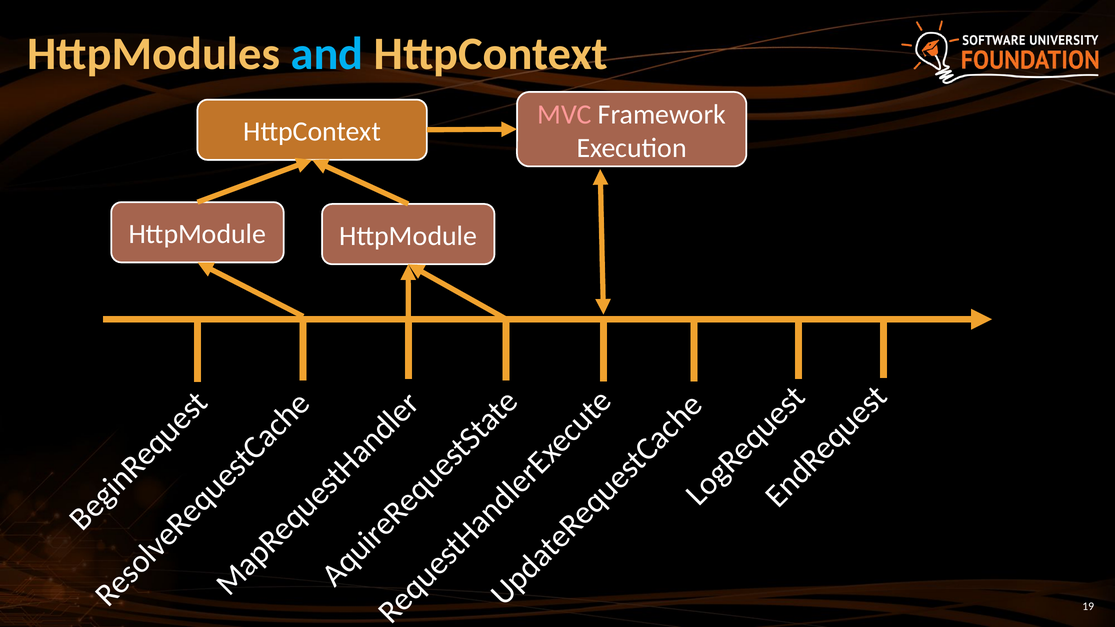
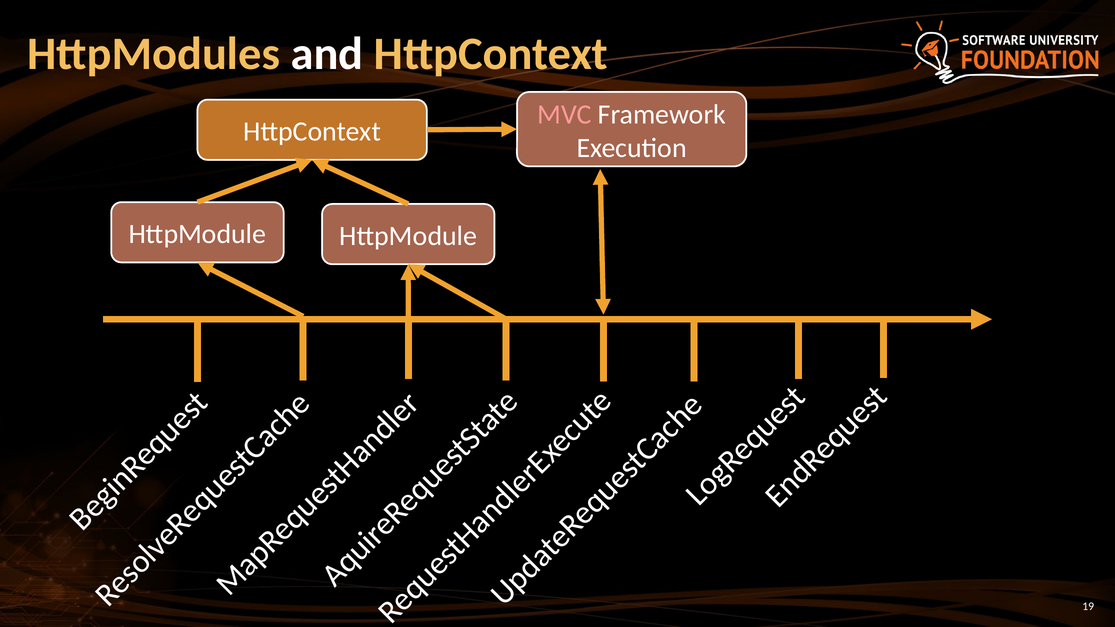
and colour: light blue -> white
